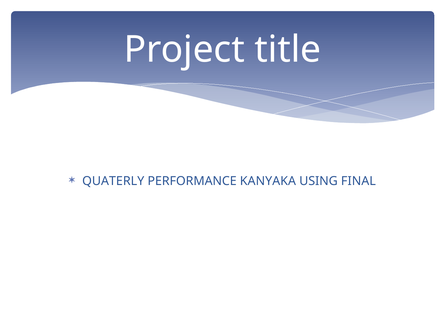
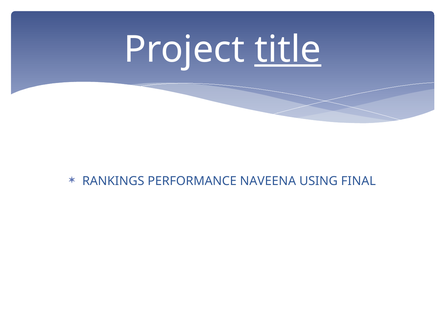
title underline: none -> present
QUATERLY: QUATERLY -> RANKINGS
KANYAKA: KANYAKA -> NAVEENA
